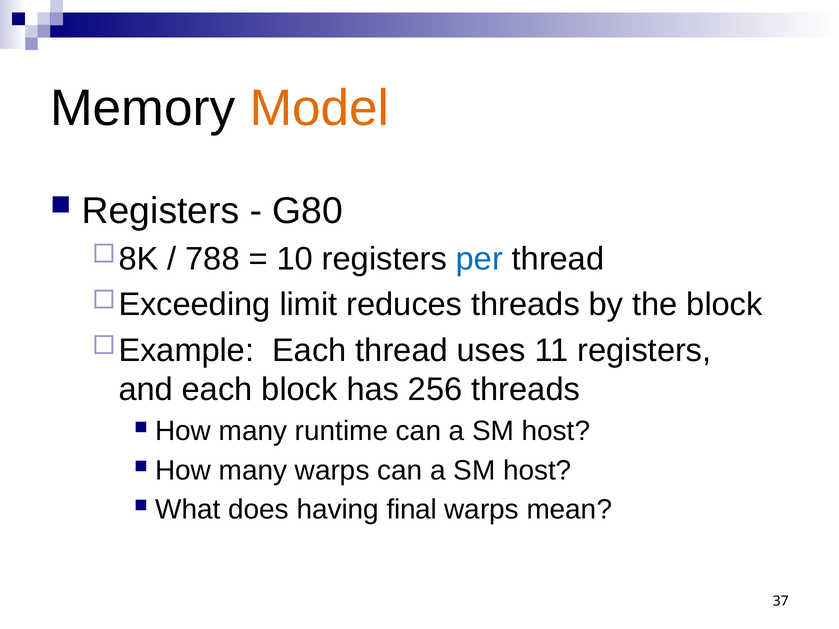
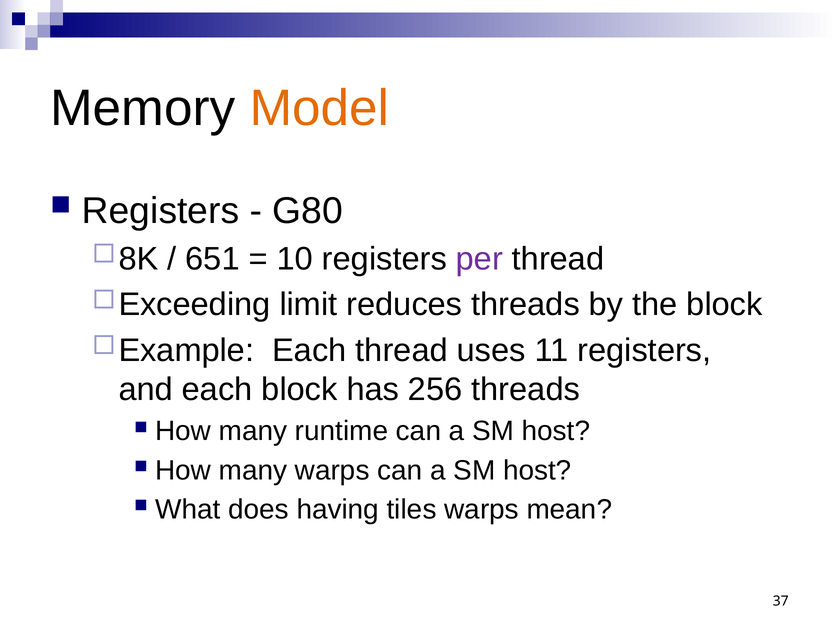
788: 788 -> 651
per colour: blue -> purple
final: final -> tiles
